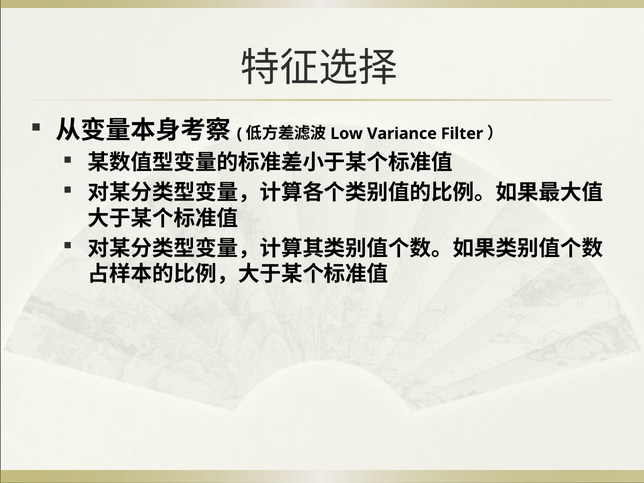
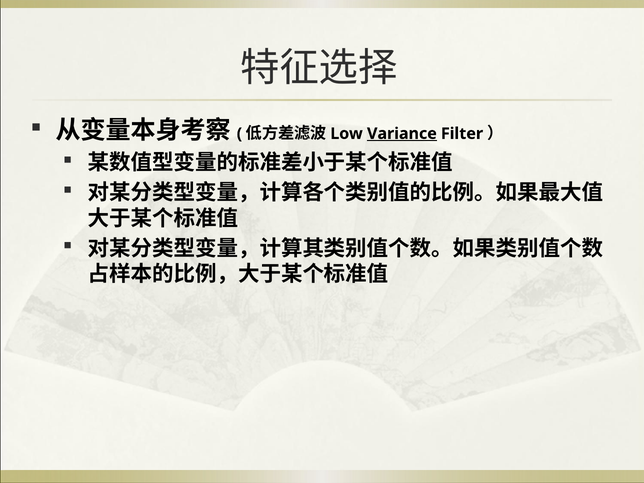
Variance underline: none -> present
